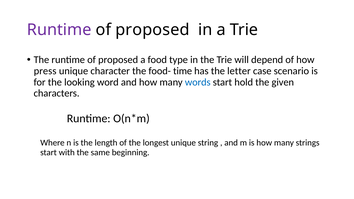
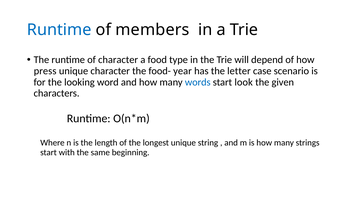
Runtime at (59, 30) colour: purple -> blue
proposed at (152, 30): proposed -> members
The runtime of proposed: proposed -> character
time: time -> year
hold: hold -> look
